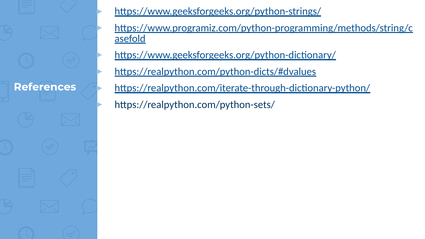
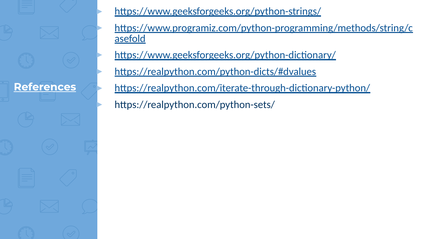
References underline: none -> present
